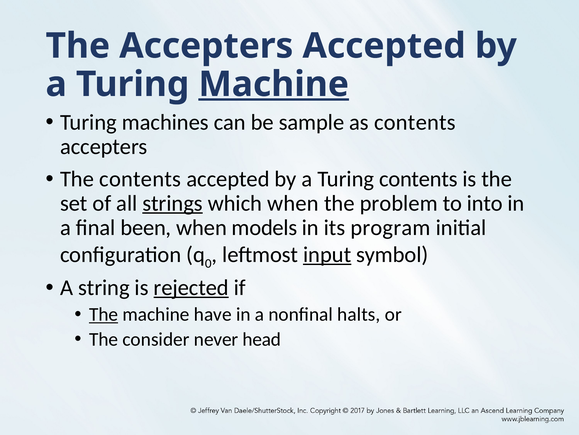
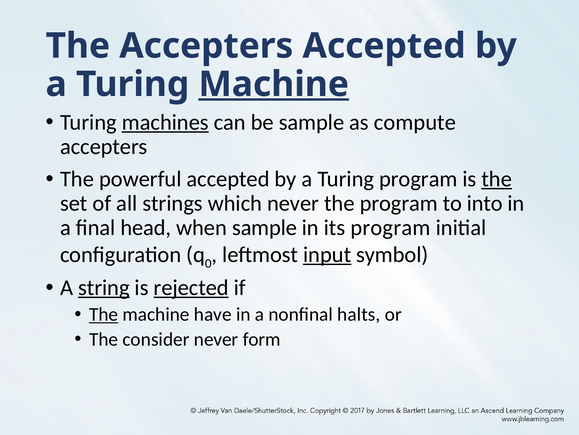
machines underline: none -> present
as contents: contents -> compute
The contents: contents -> powerful
Turing contents: contents -> program
the at (497, 179) underline: none -> present
strings underline: present -> none
which when: when -> never
the problem: problem -> program
been: been -> head
when models: models -> sample
string underline: none -> present
head: head -> form
